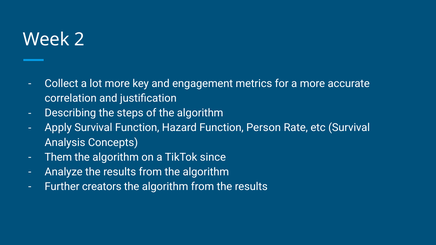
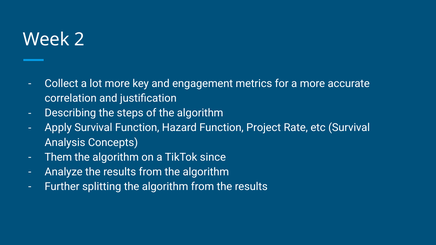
Person: Person -> Project
creators: creators -> splitting
